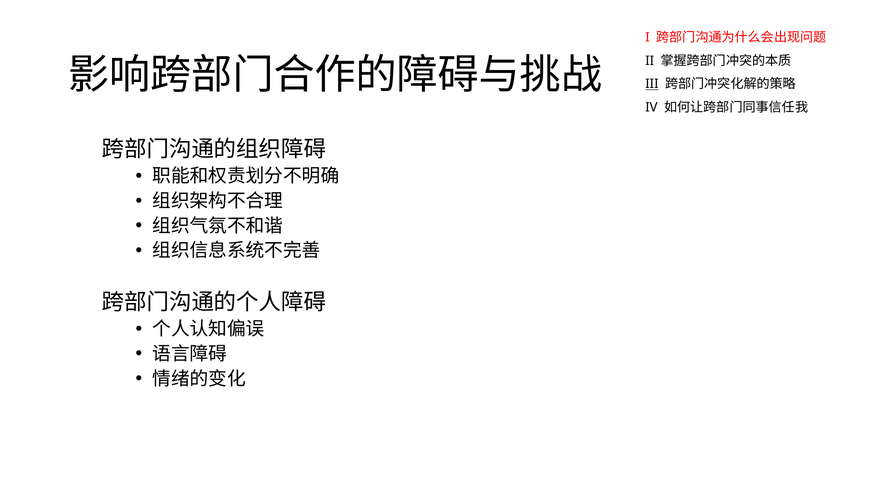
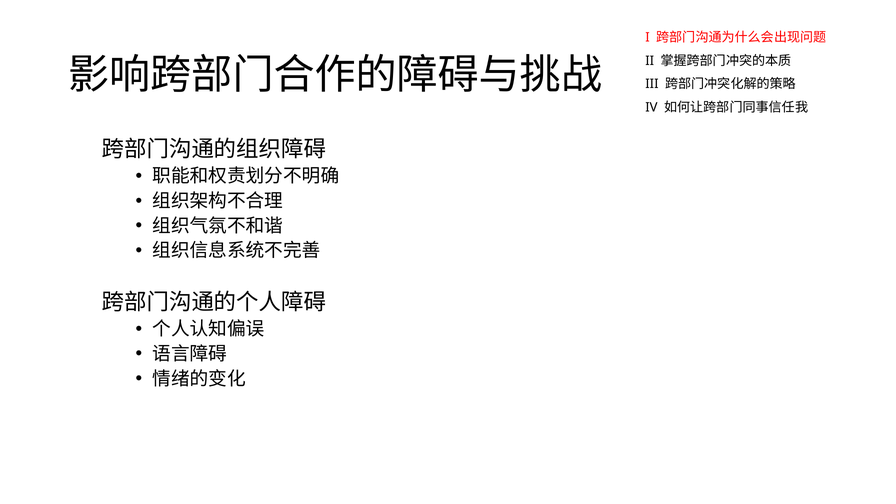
III underline: present -> none
